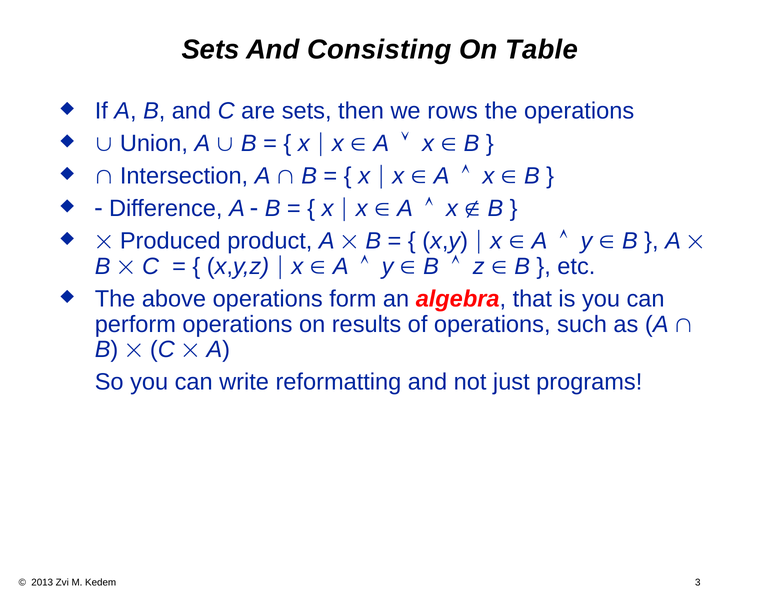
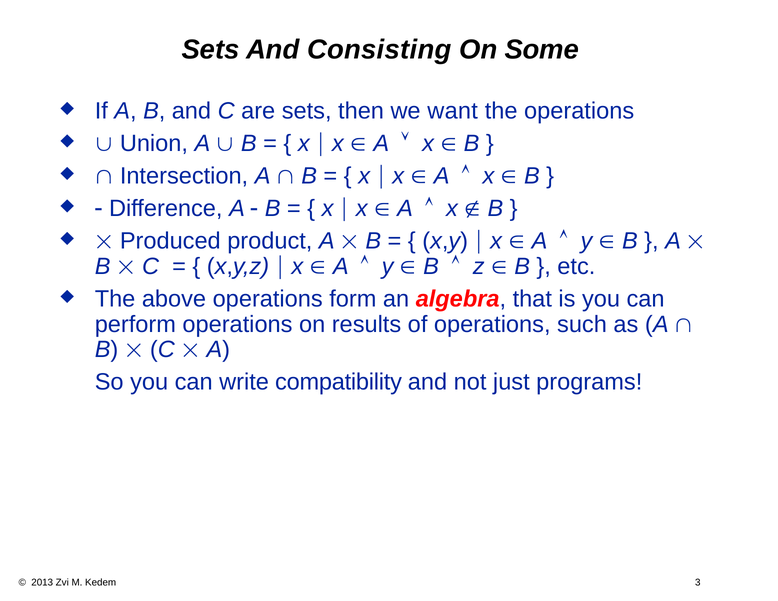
Table: Table -> Some
rows: rows -> want
reformatting: reformatting -> compatibility
